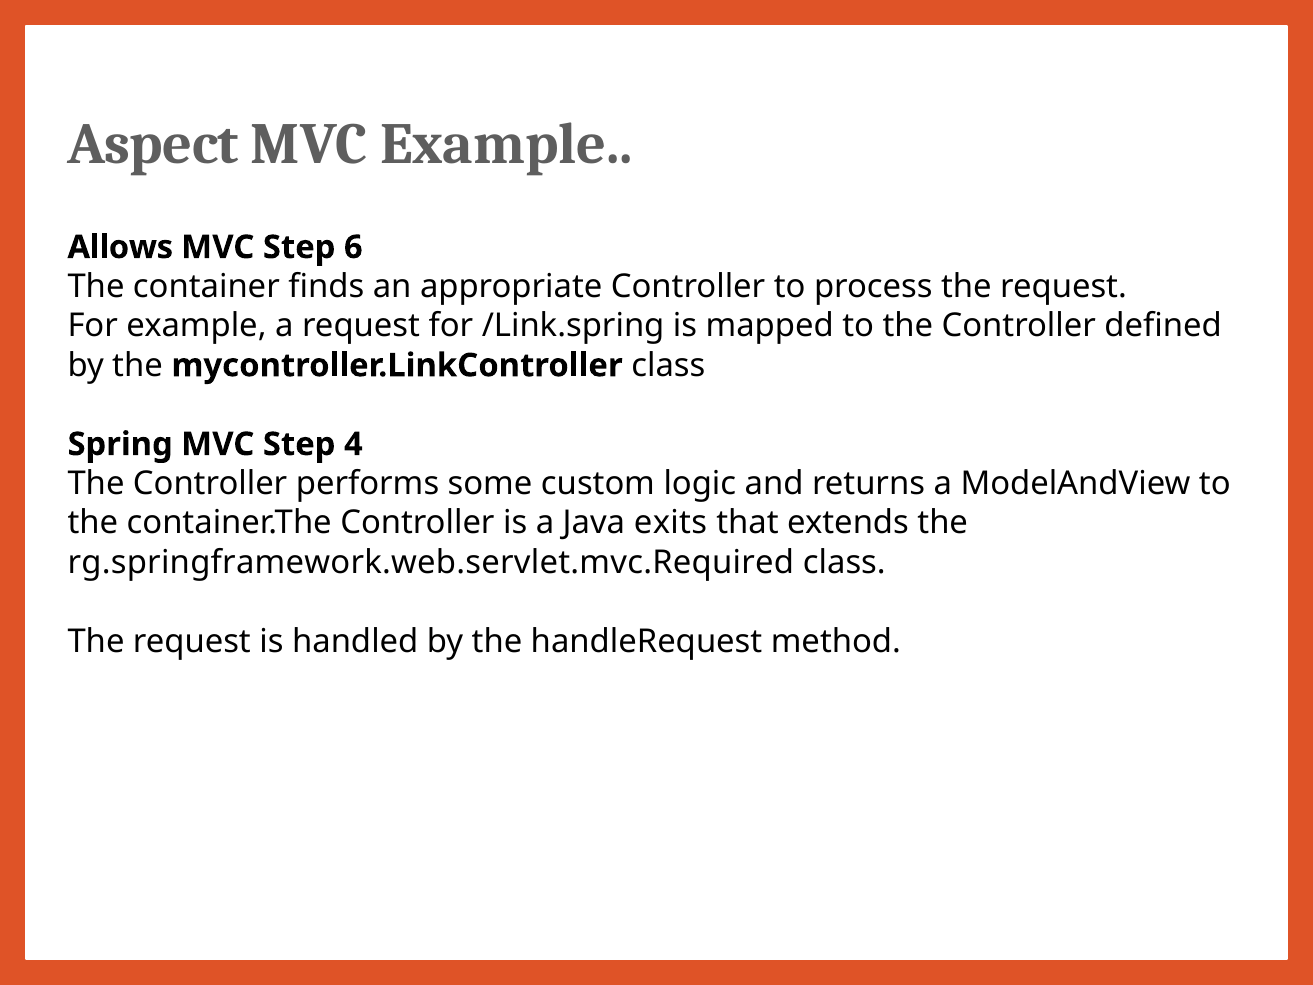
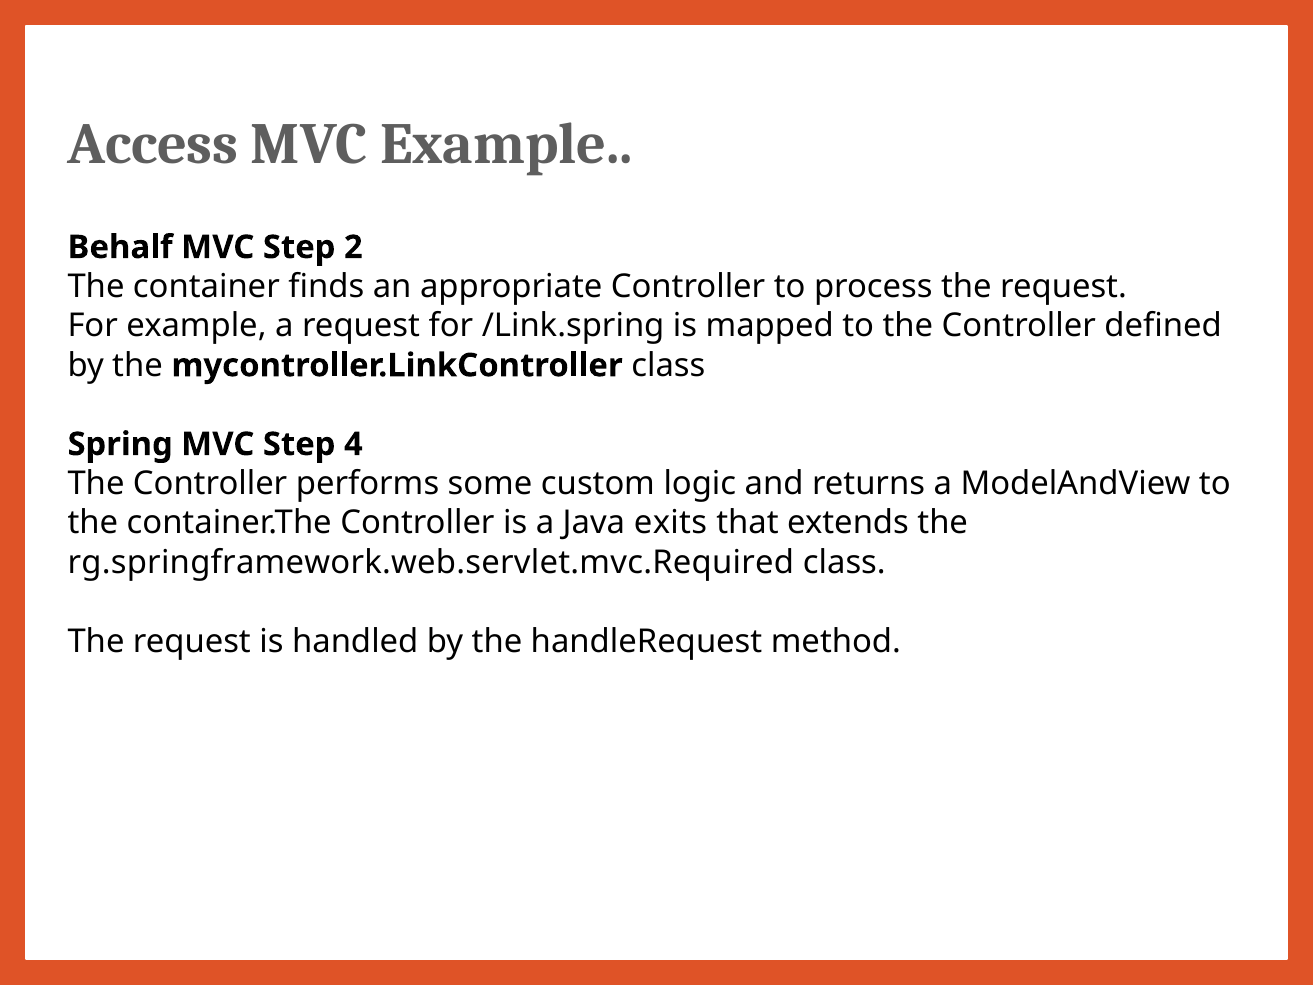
Aspect: Aspect -> Access
Allows: Allows -> Behalf
6: 6 -> 2
